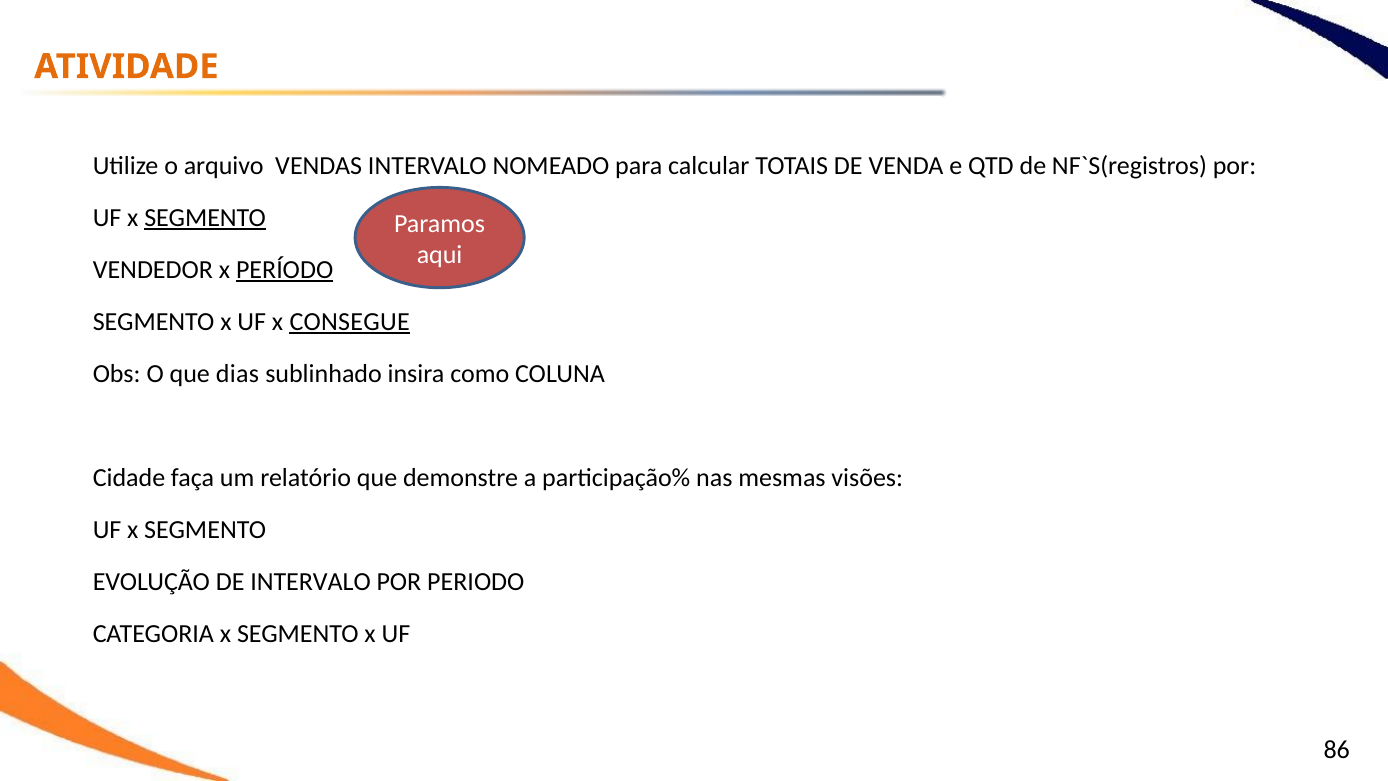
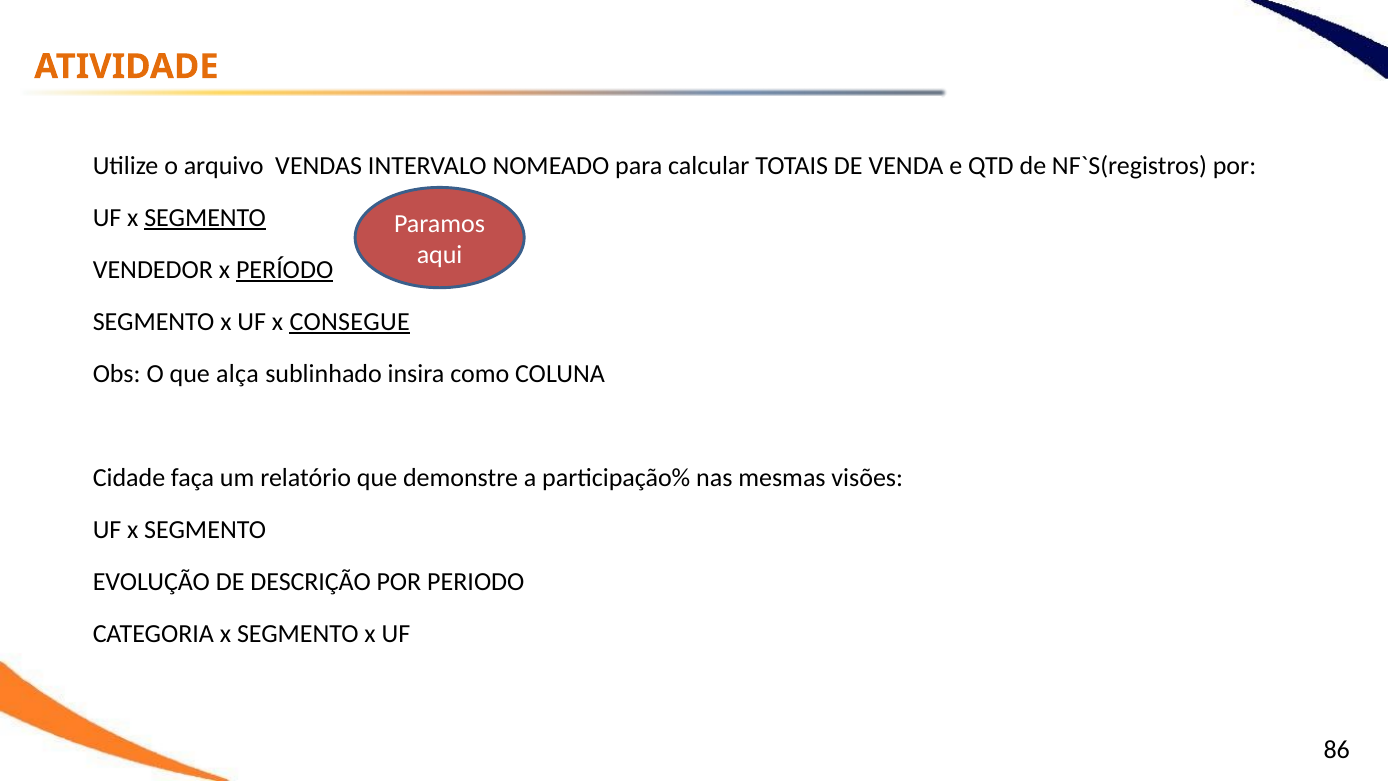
dias: dias -> alça
DE INTERVALO: INTERVALO -> DESCRIÇÃO
